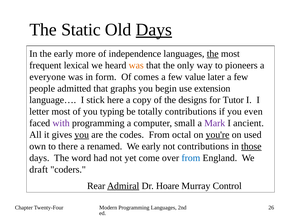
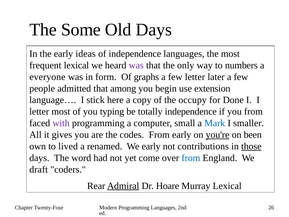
Static: Static -> Some
Days at (154, 30) underline: present -> none
more: more -> ideas
the at (213, 54) underline: present -> none
was at (136, 65) colour: orange -> purple
pioneers: pioneers -> numbers
comes: comes -> graphs
few value: value -> letter
graphs: graphs -> among
designs: designs -> occupy
Tutor: Tutor -> Done
totally contributions: contributions -> independence
you even: even -> from
Mark colour: purple -> blue
ancient: ancient -> smaller
you at (82, 135) underline: present -> none
From octal: octal -> early
used: used -> been
there: there -> lived
Murray Control: Control -> Lexical
